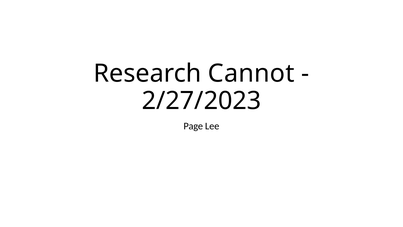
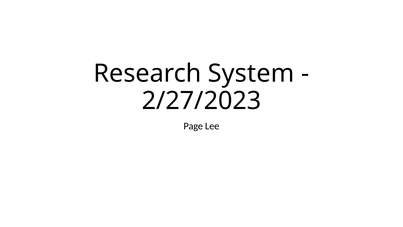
Cannot: Cannot -> System
